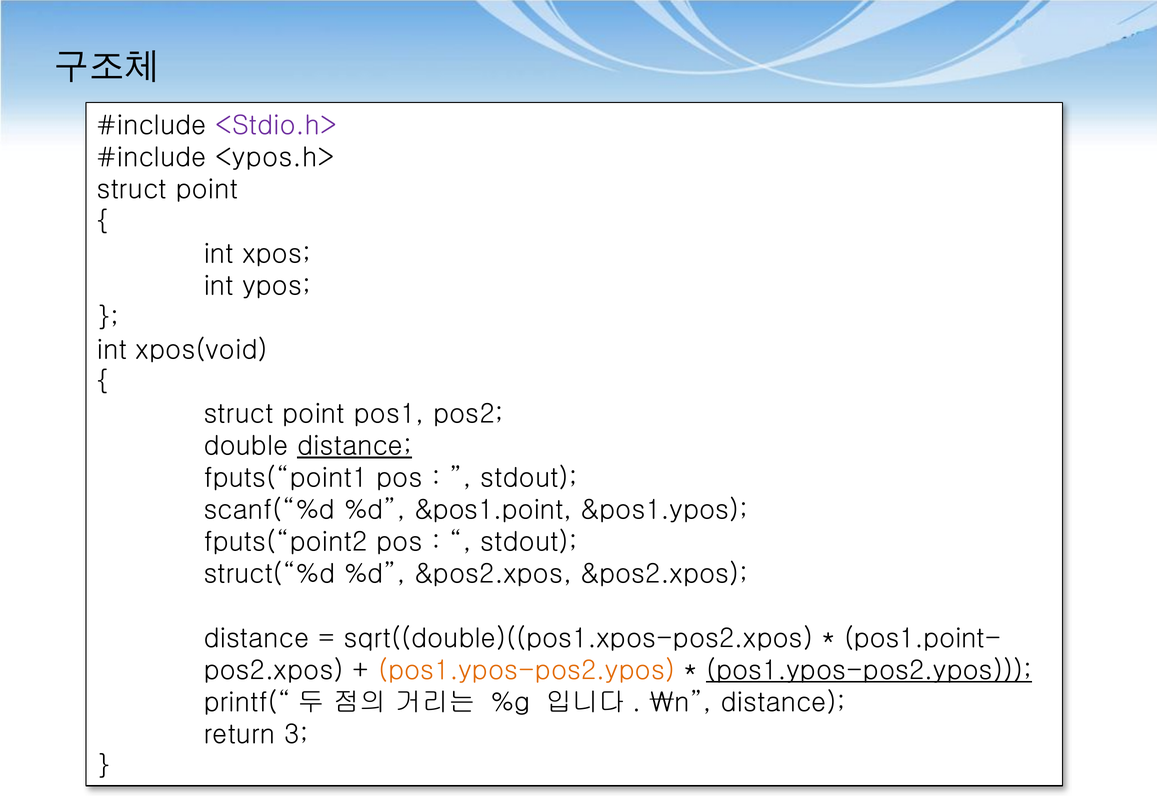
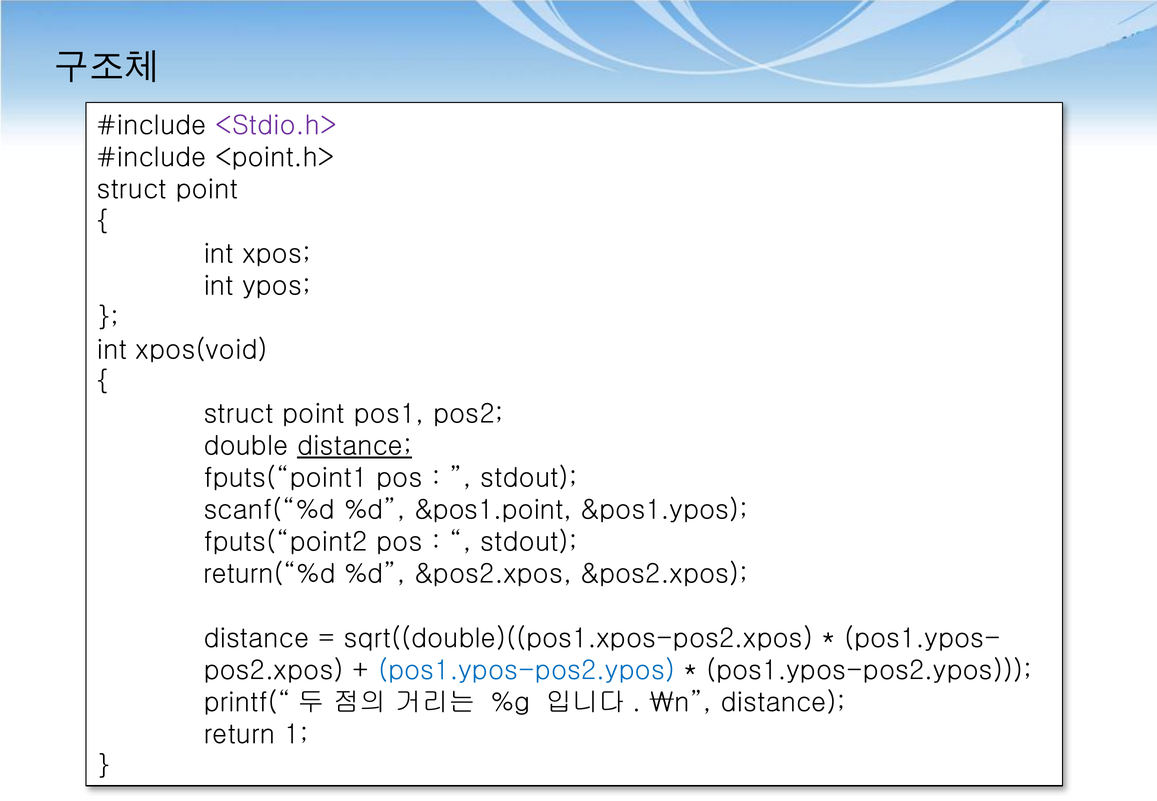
<ypos.h>: <ypos.h> -> <point.h>
struct(“%d: struct(“%d -> return(“%d
pos1.point-: pos1.point- -> pos1.ypos-
pos1.ypos-pos2.ypos at (527, 670) colour: orange -> blue
pos1.ypos-pos2.ypos at (869, 670) underline: present -> none
3: 3 -> 1
